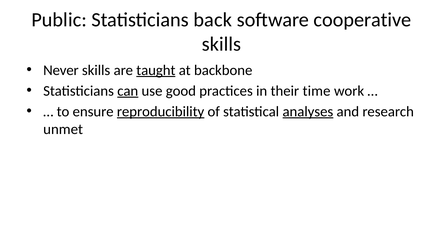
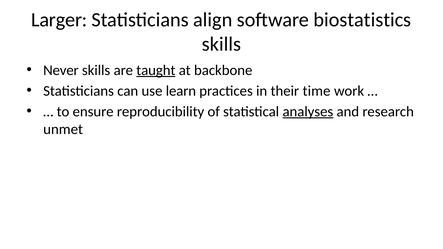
Public: Public -> Larger
back: back -> align
cooperative: cooperative -> biostatistics
can underline: present -> none
good: good -> learn
reproducibility underline: present -> none
